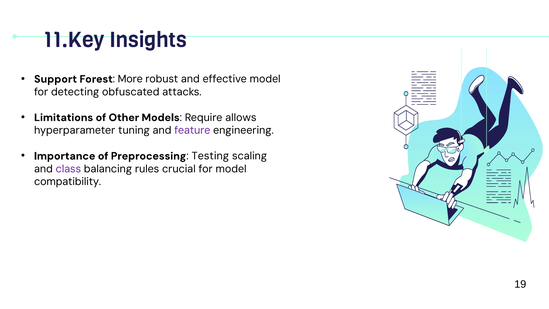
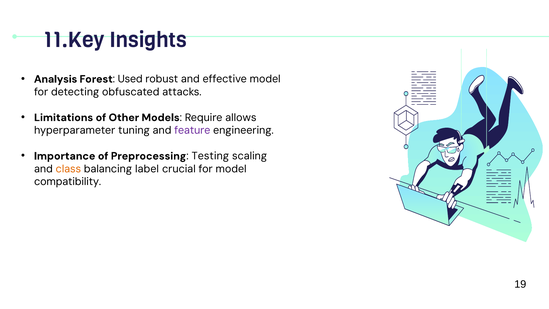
Support: Support -> Analysis
More: More -> Used
class colour: purple -> orange
rules: rules -> label
